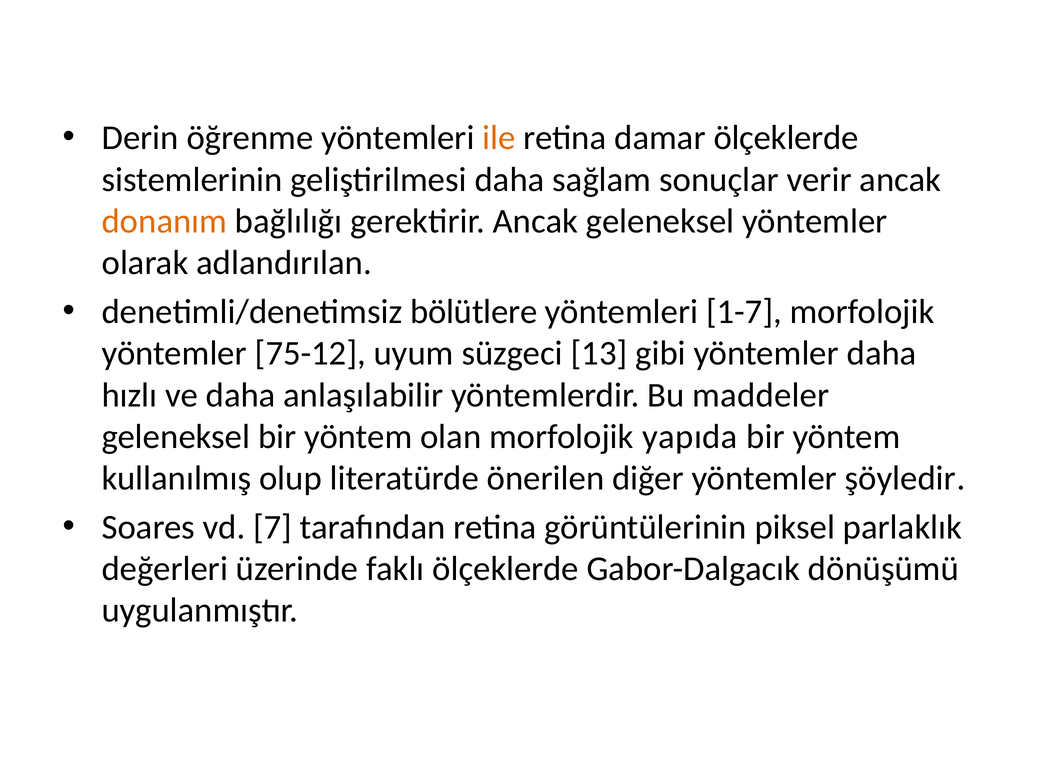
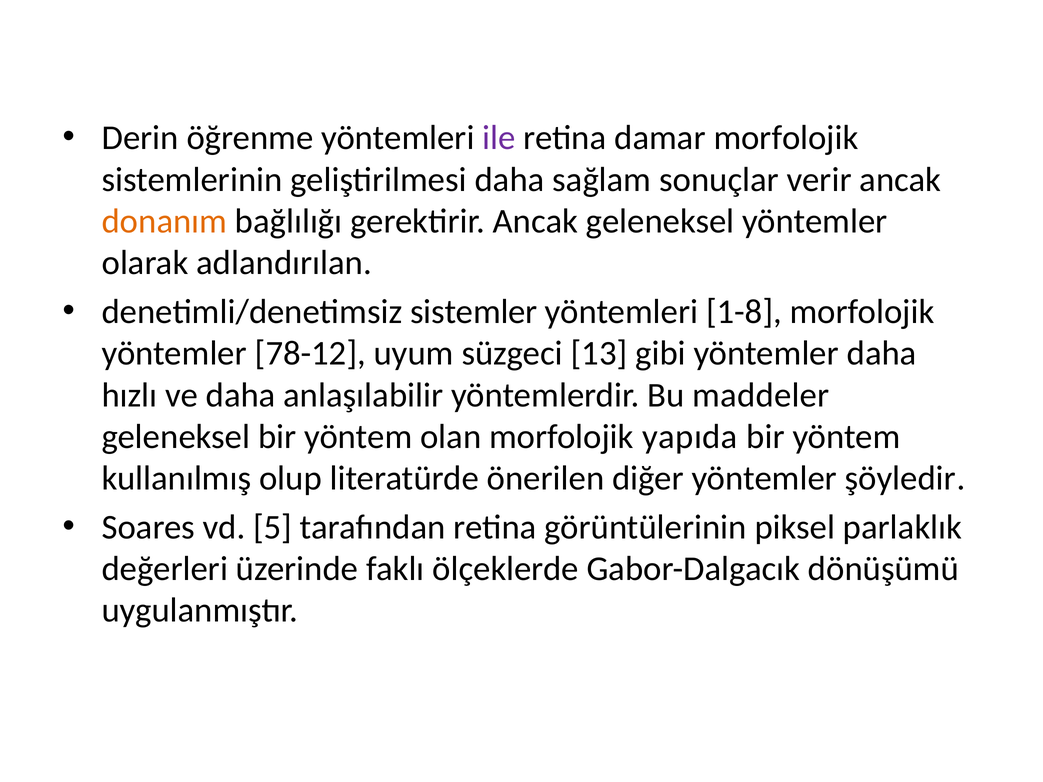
ile colour: orange -> purple
damar ölçeklerde: ölçeklerde -> morfolojik
bölütlere: bölütlere -> sistemler
1-7: 1-7 -> 1-8
75-12: 75-12 -> 78-12
7: 7 -> 5
